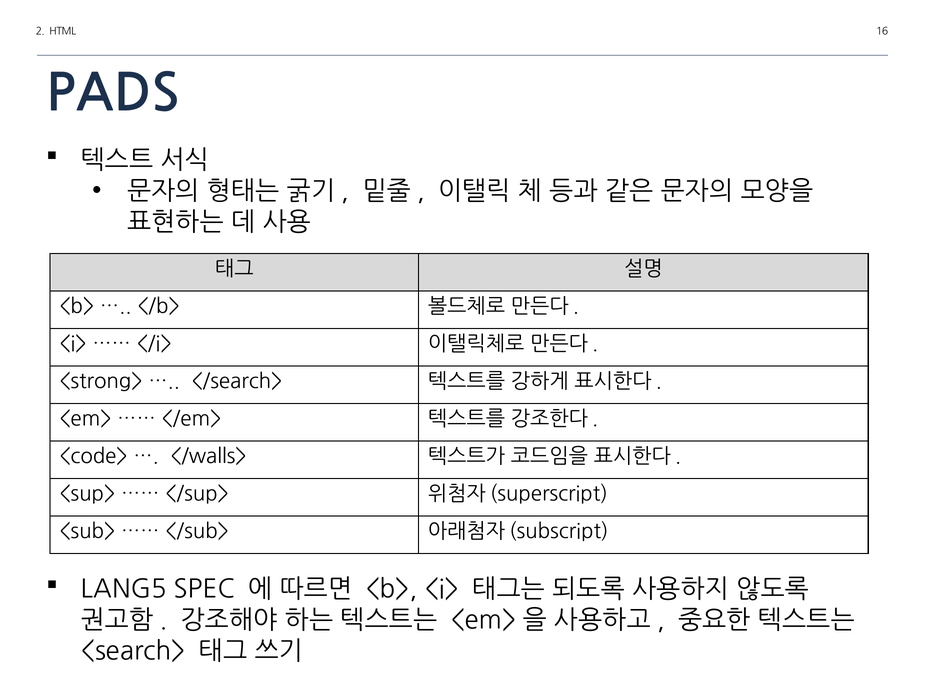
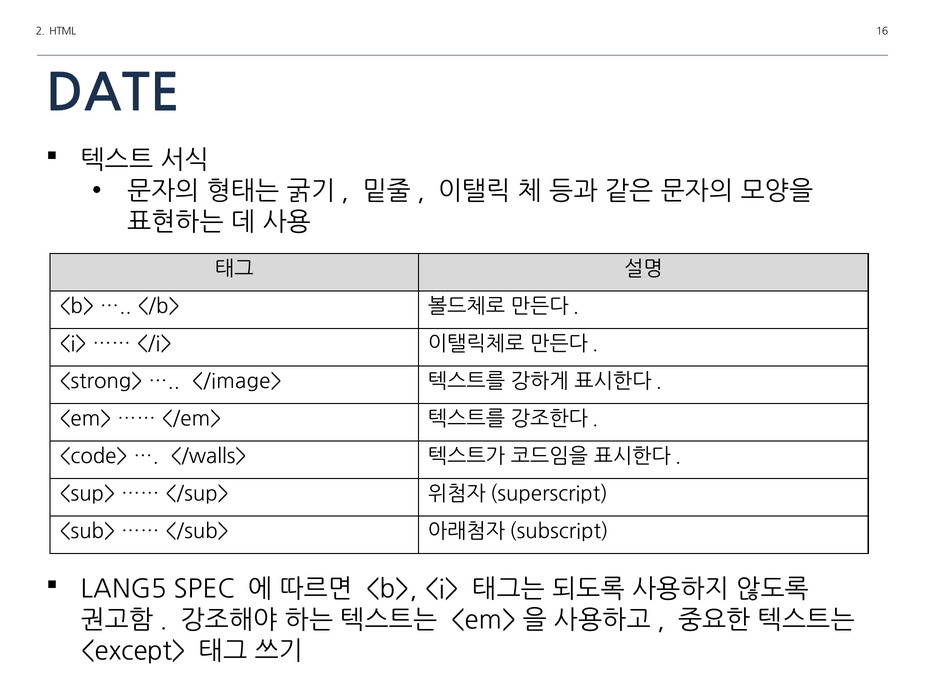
PADS: PADS -> DATE
</search>: </search> -> </image>
<search>: <search> -> <except>
